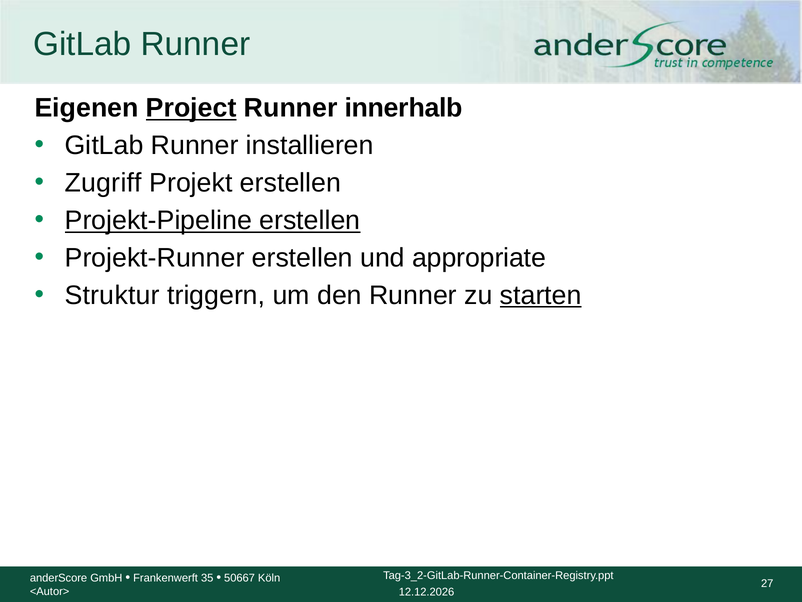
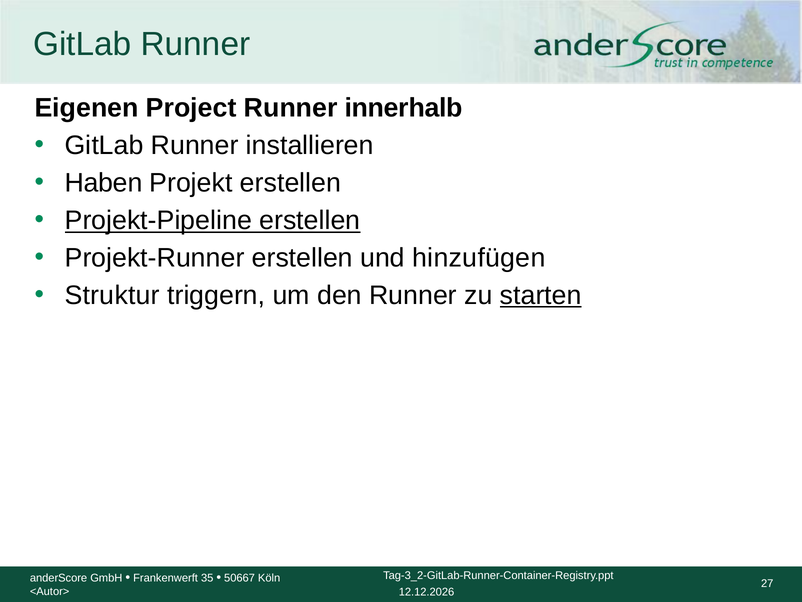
Project underline: present -> none
Zugriff: Zugriff -> Haben
appropriate: appropriate -> hinzufügen
